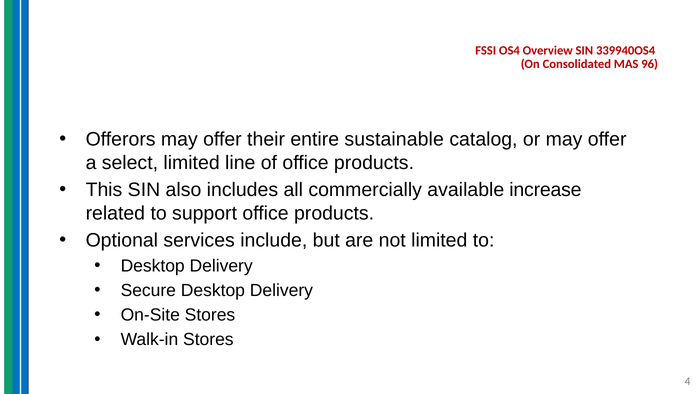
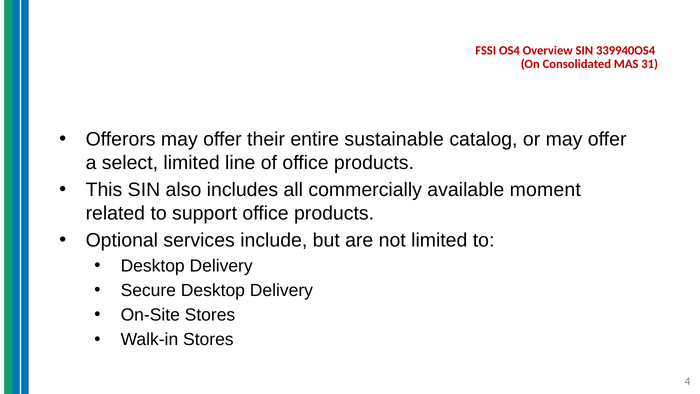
96: 96 -> 31
increase: increase -> moment
